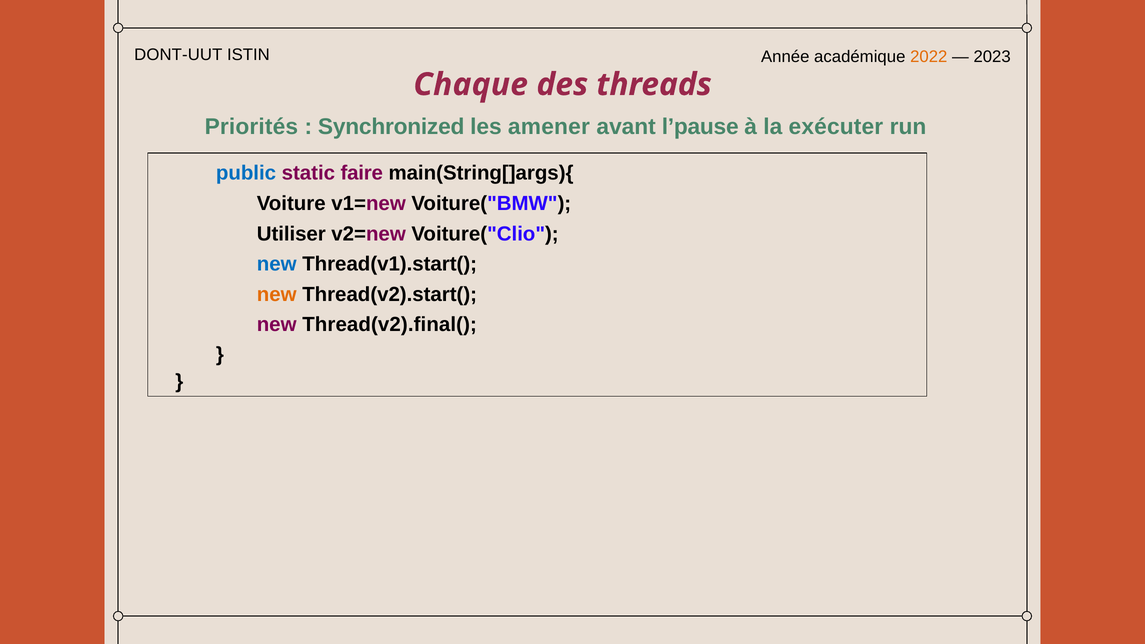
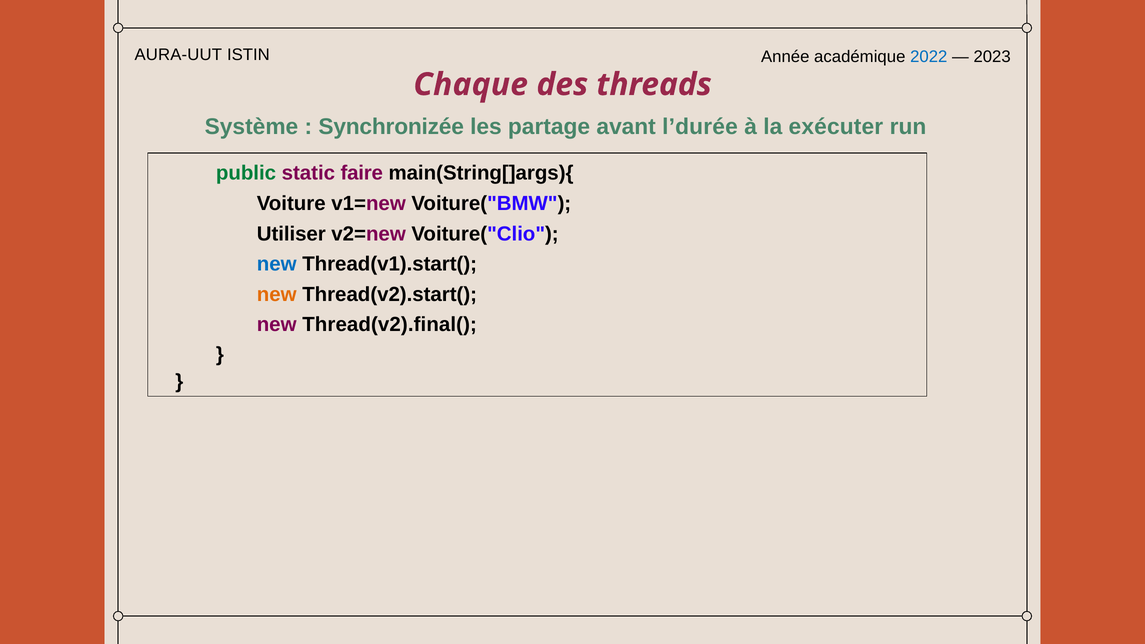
DONT-UUT: DONT-UUT -> AURA-UUT
2022 colour: orange -> blue
Priorités: Priorités -> Système
Synchronized: Synchronized -> Synchronizée
amener: amener -> partage
l’pause: l’pause -> l’durée
public colour: blue -> green
